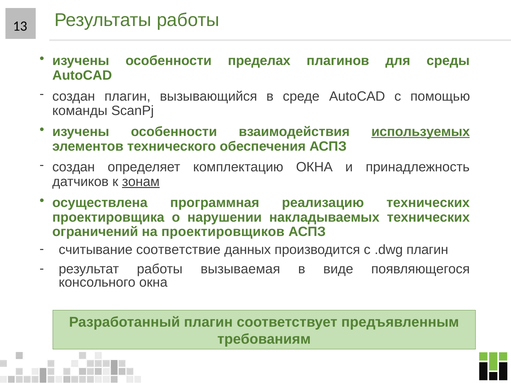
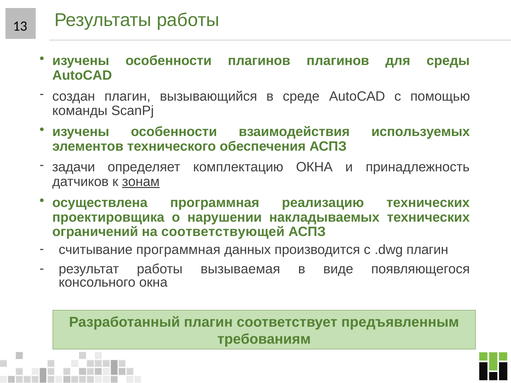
особенности пределах: пределах -> плагинов
используемых underline: present -> none
создан at (74, 167): создан -> задачи
проектировщиков: проектировщиков -> соответствующей
считывание соответствие: соответствие -> программная
